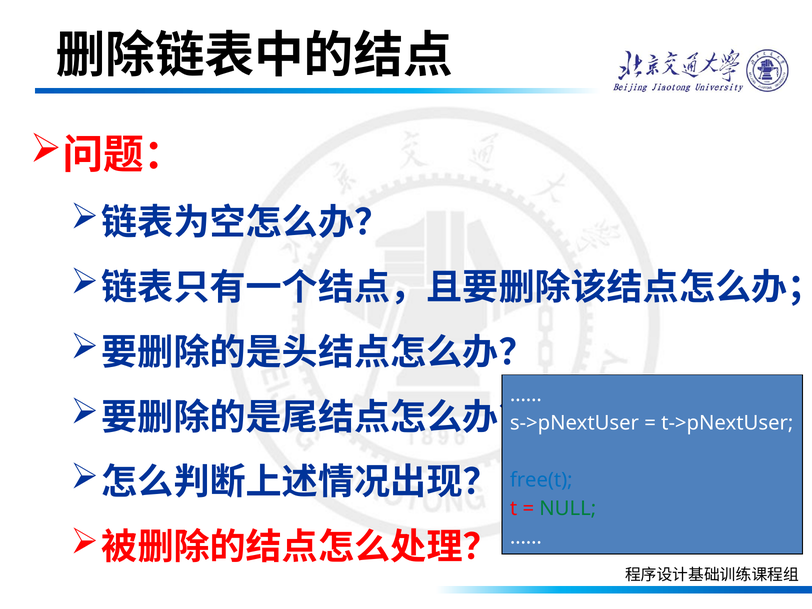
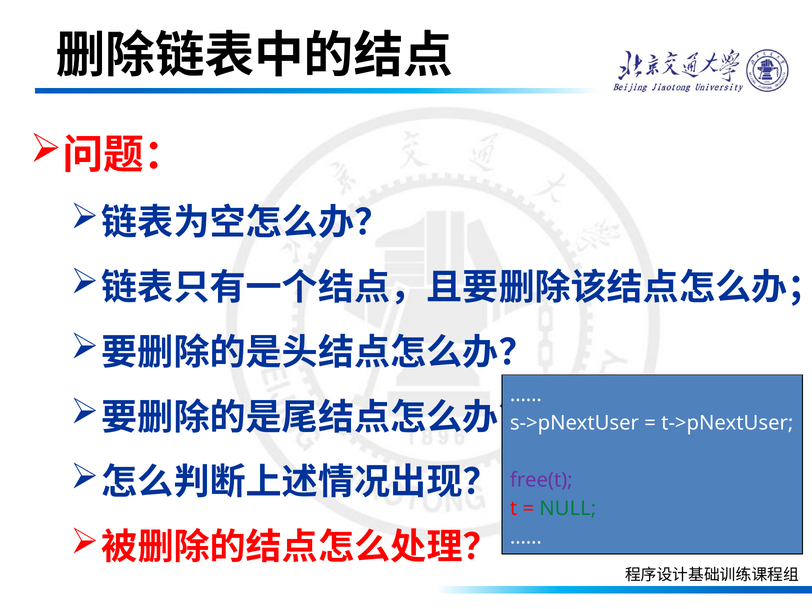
free(t colour: blue -> purple
